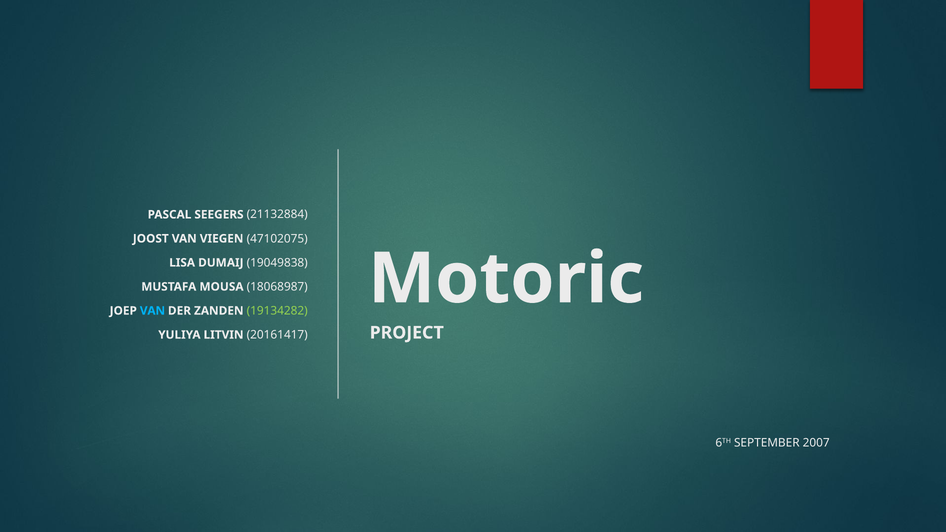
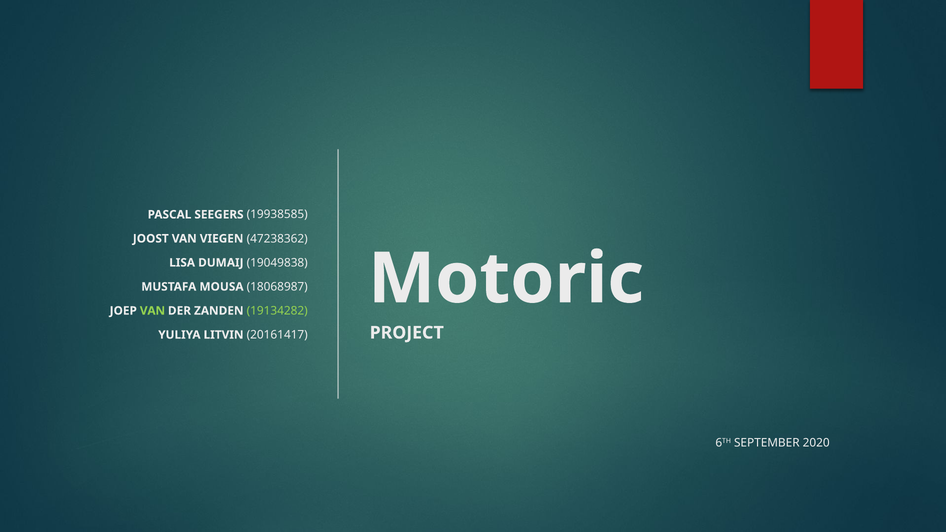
21132884: 21132884 -> 19938585
47102075: 47102075 -> 47238362
VAN at (152, 311) colour: light blue -> light green
2007: 2007 -> 2020
